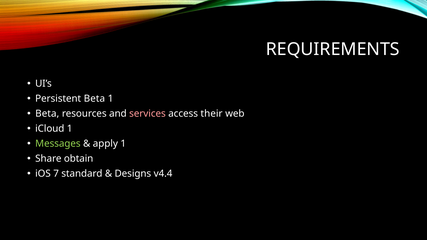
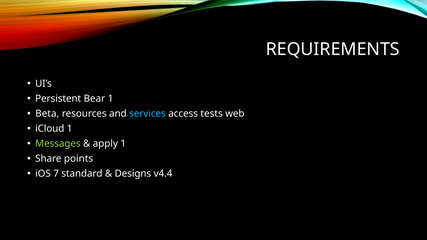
Persistent Beta: Beta -> Bear
services colour: pink -> light blue
their: their -> tests
obtain: obtain -> points
